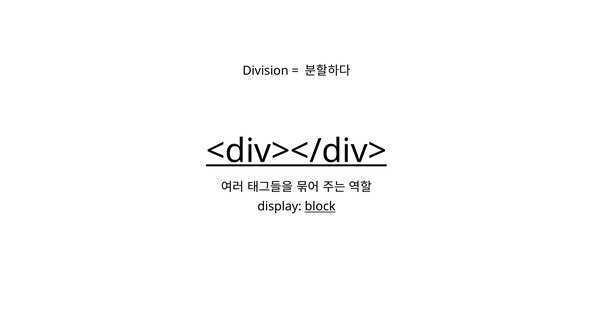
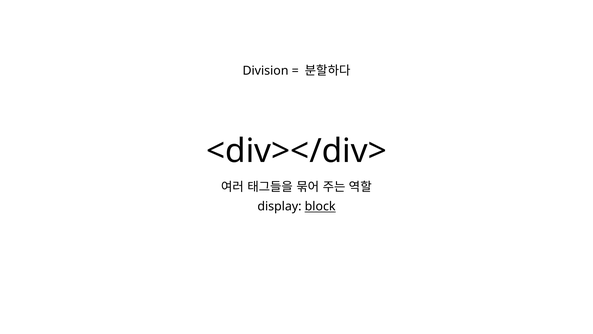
<div></div> underline: present -> none
